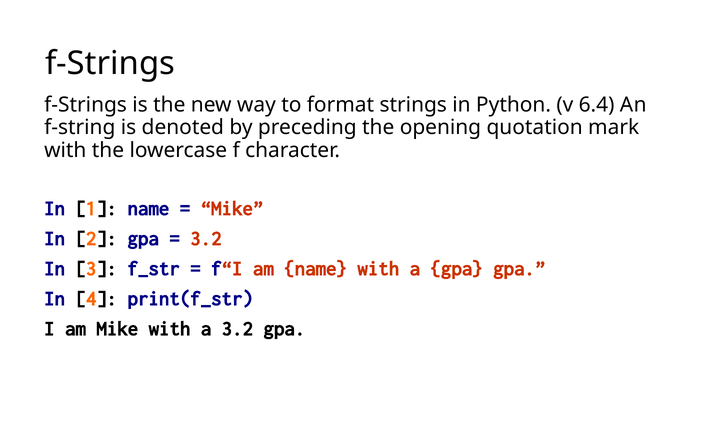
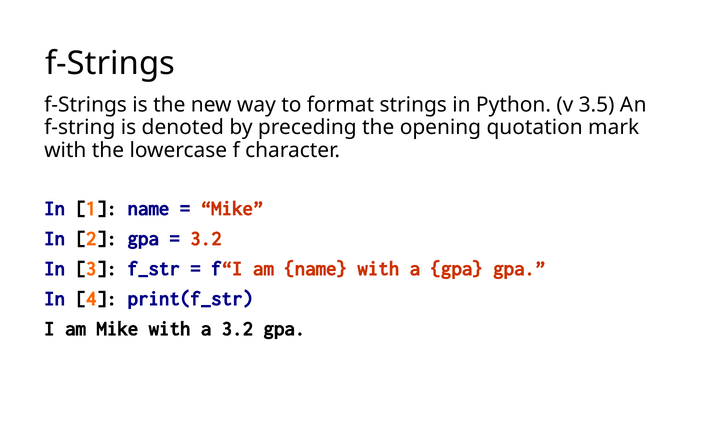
6.4: 6.4 -> 3.5
